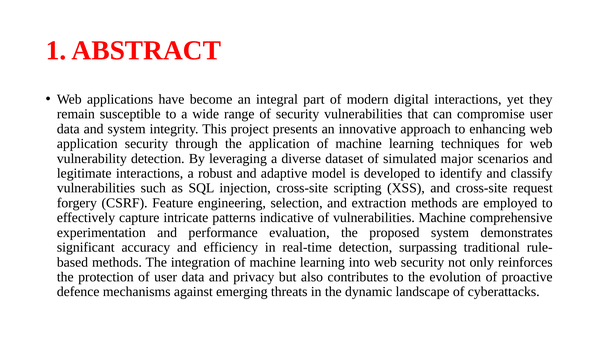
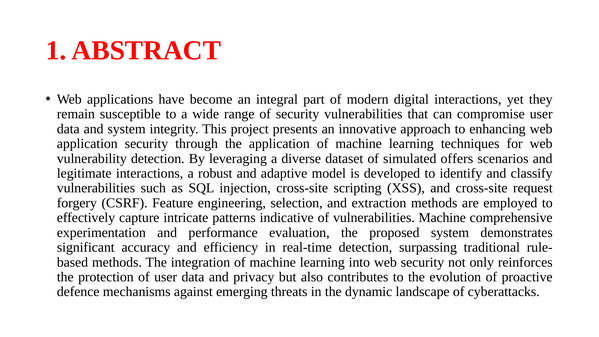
major: major -> offers
